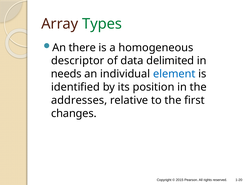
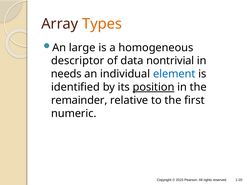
Types colour: green -> orange
there: there -> large
delimited: delimited -> nontrivial
position underline: none -> present
addresses: addresses -> remainder
changes: changes -> numeric
